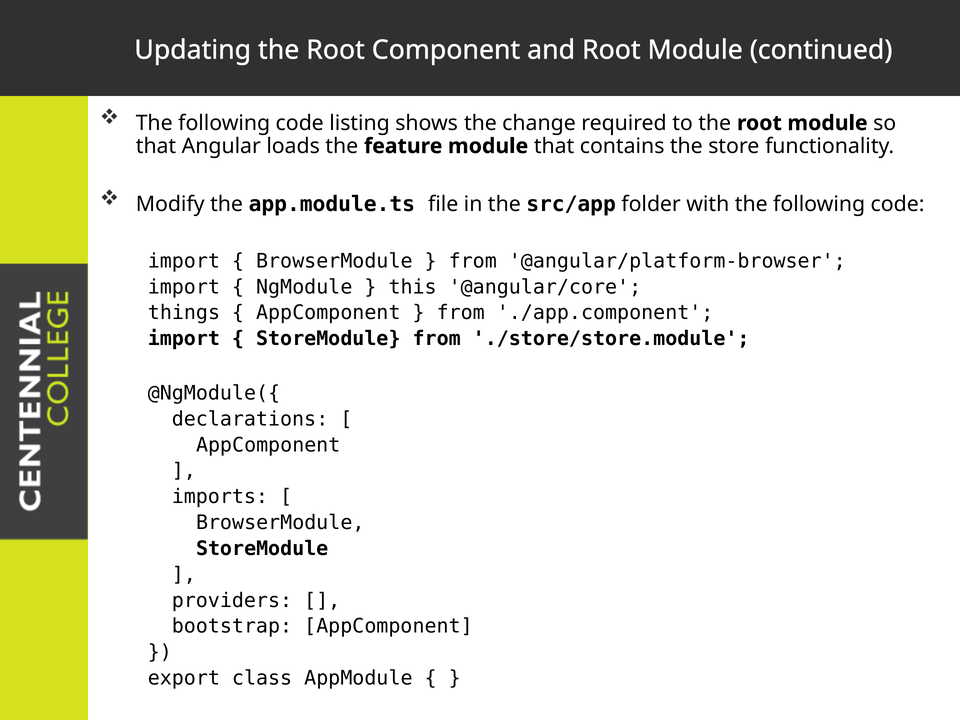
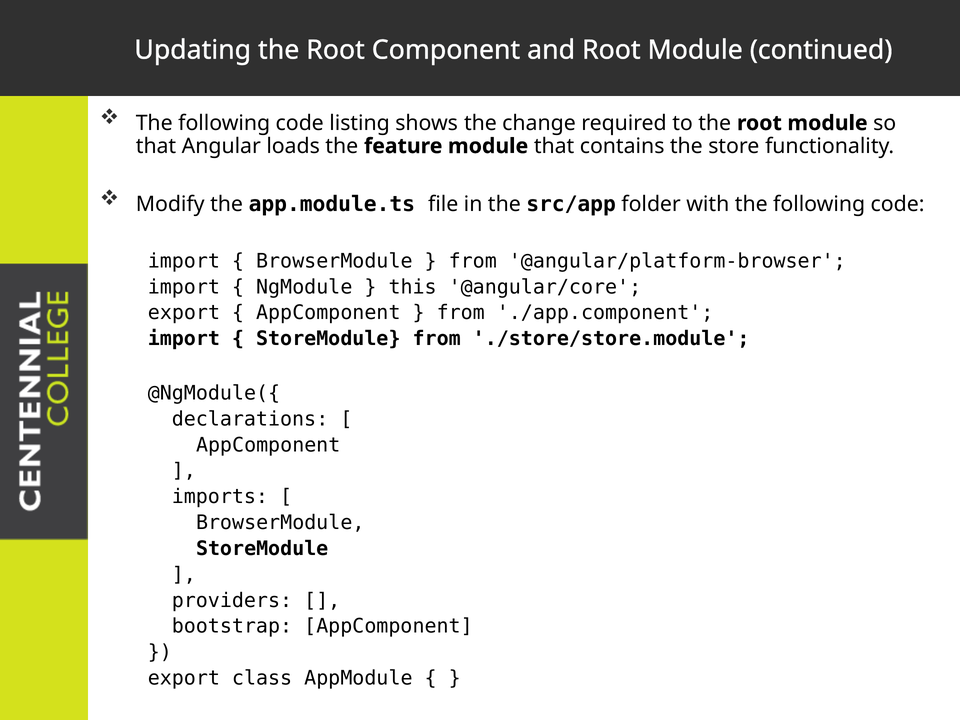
things at (184, 313): things -> export
